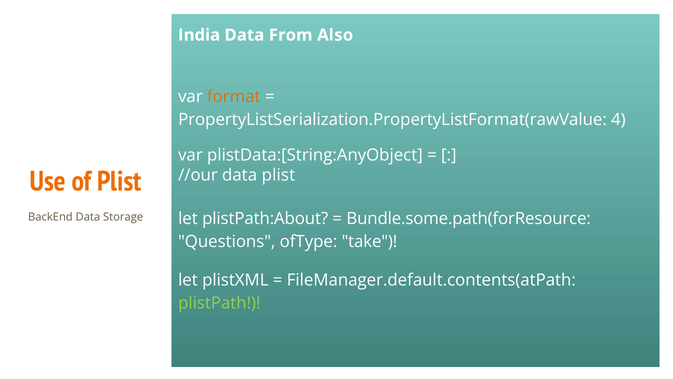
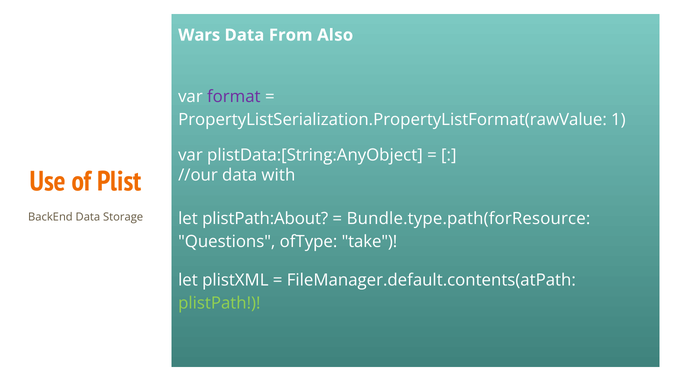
India: India -> Wars
format colour: orange -> purple
4: 4 -> 1
data plist: plist -> with
Bundle.some.path(forResource: Bundle.some.path(forResource -> Bundle.type.path(forResource
